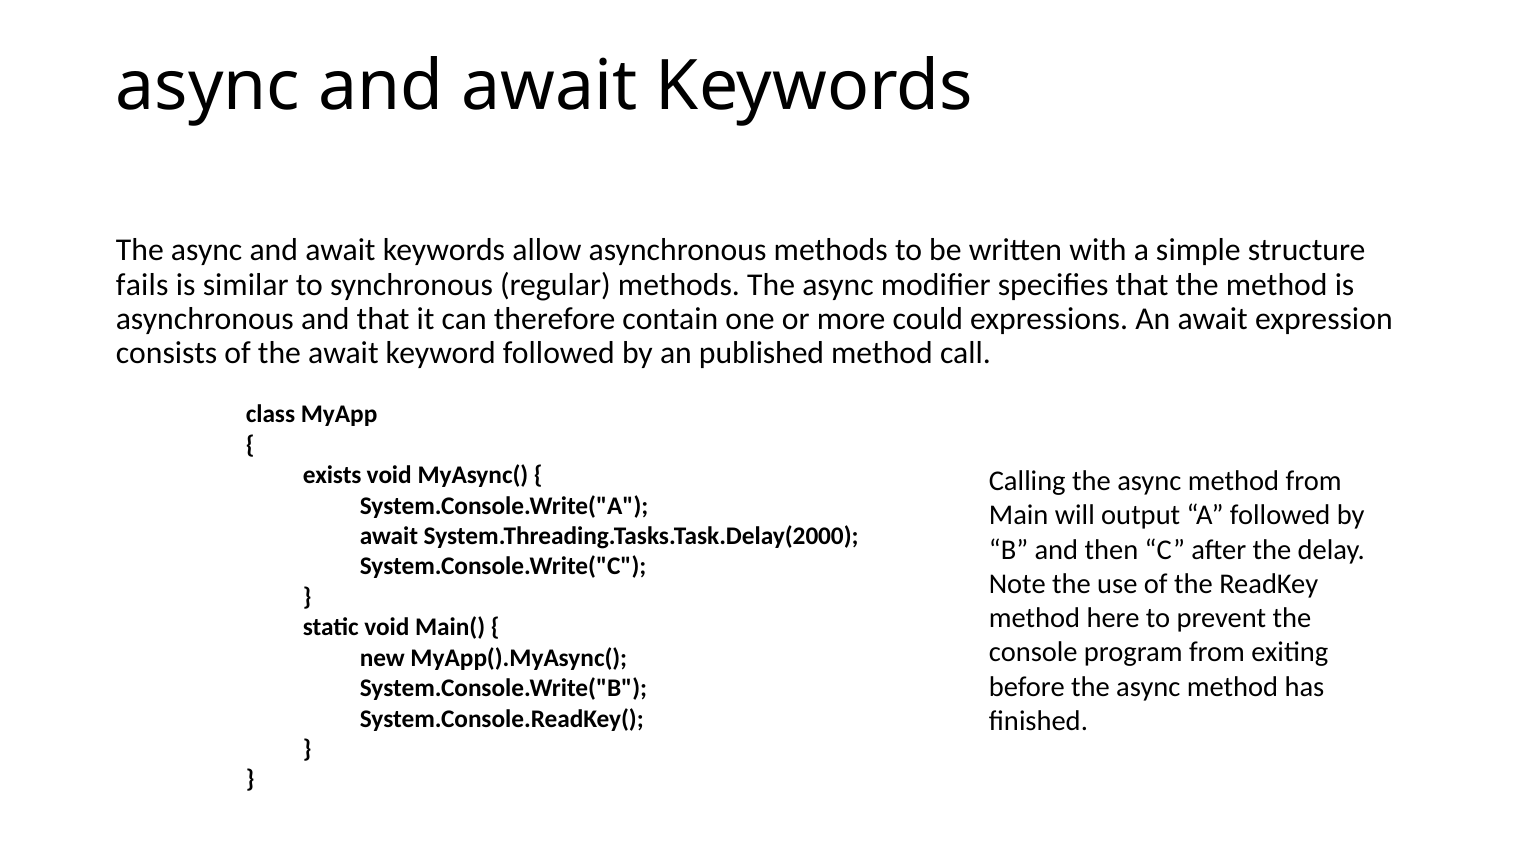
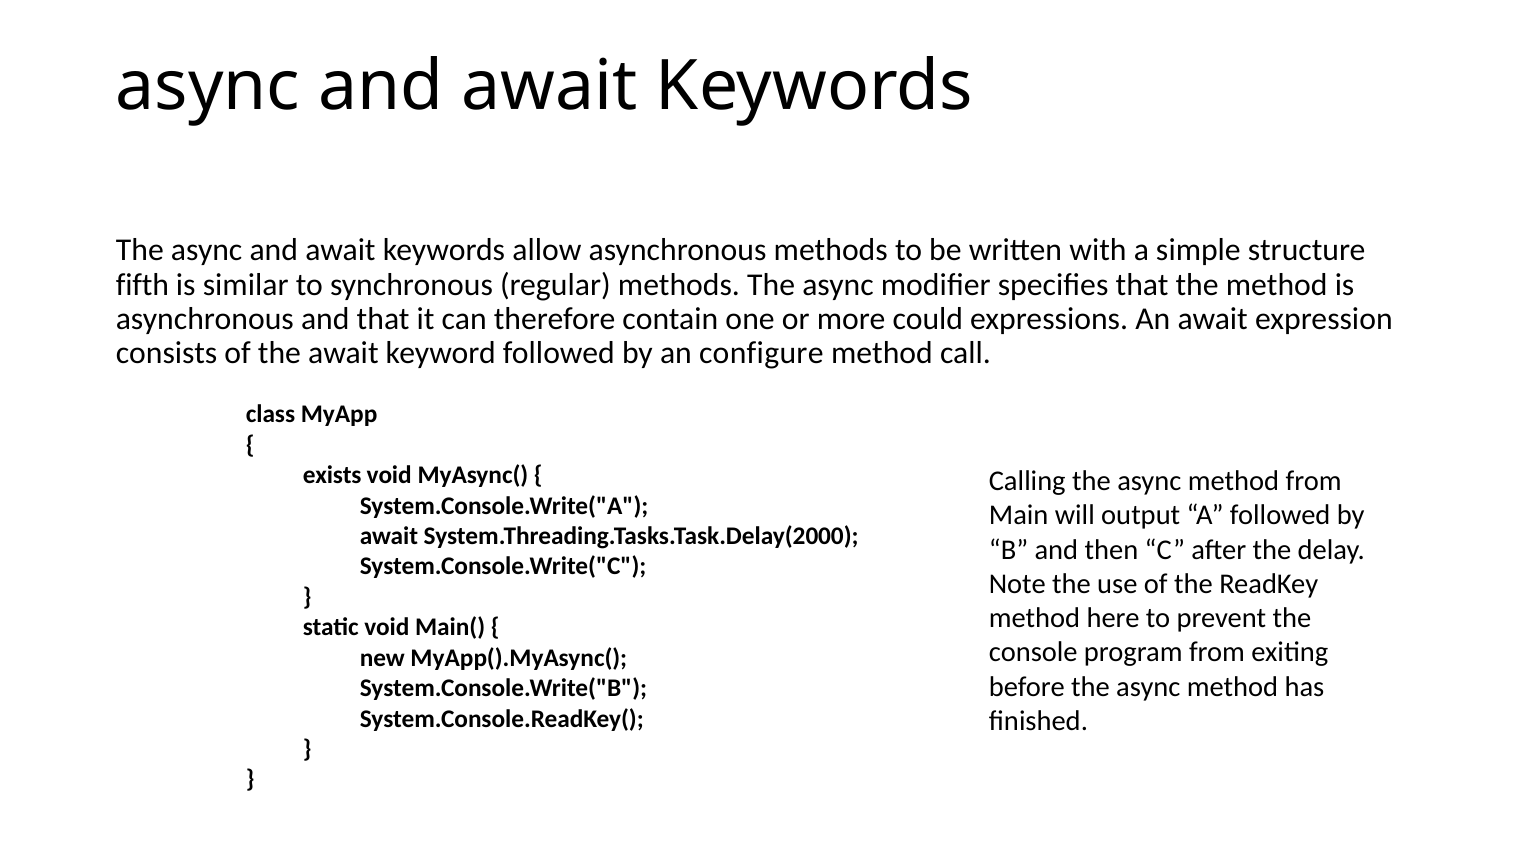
fails: fails -> fifth
published: published -> configure
